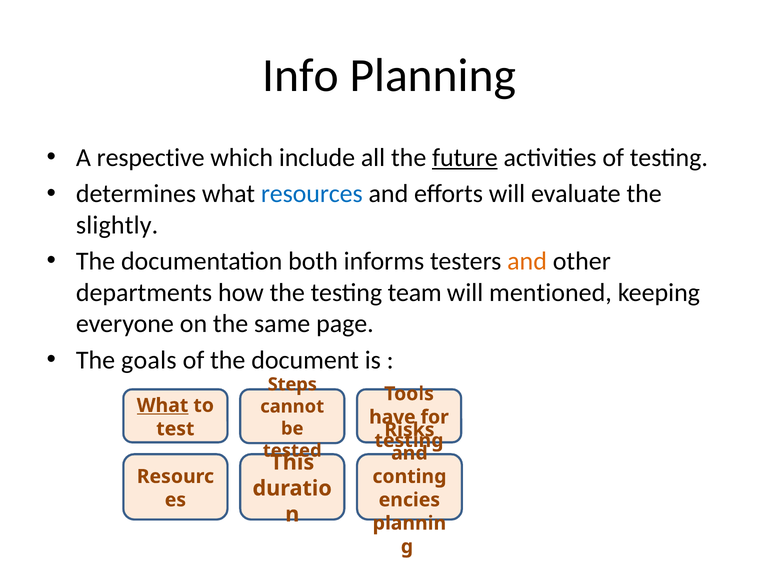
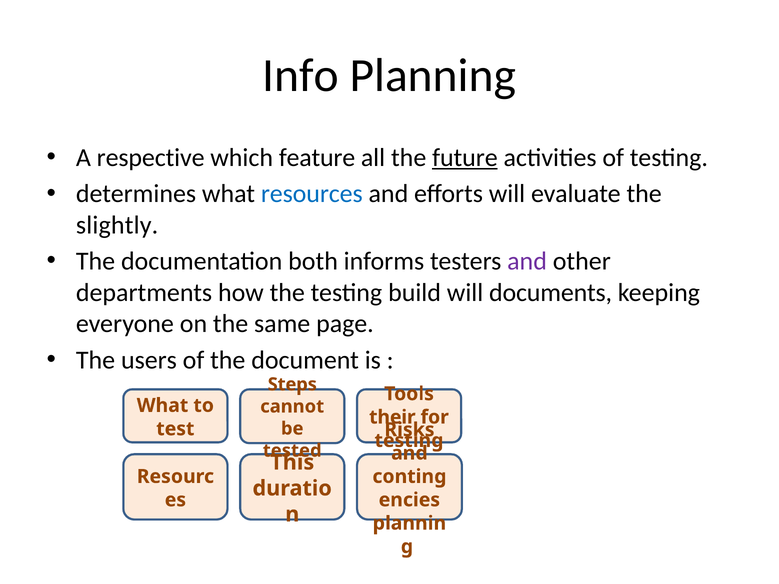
include: include -> feature
and at (527, 261) colour: orange -> purple
team: team -> build
mentioned: mentioned -> documents
goals: goals -> users
What at (163, 406) underline: present -> none
have: have -> their
